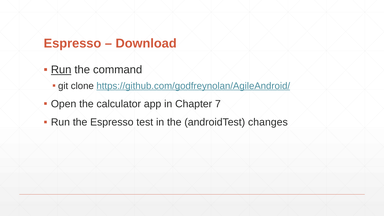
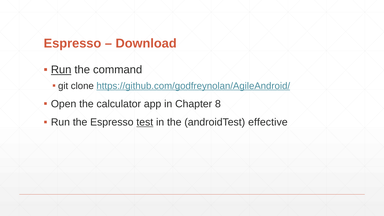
7: 7 -> 8
test underline: none -> present
changes: changes -> effective
